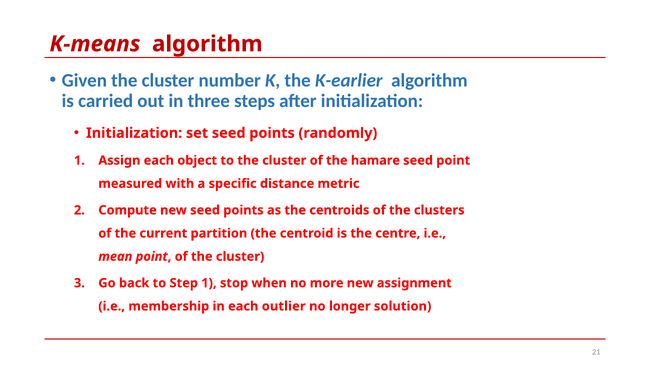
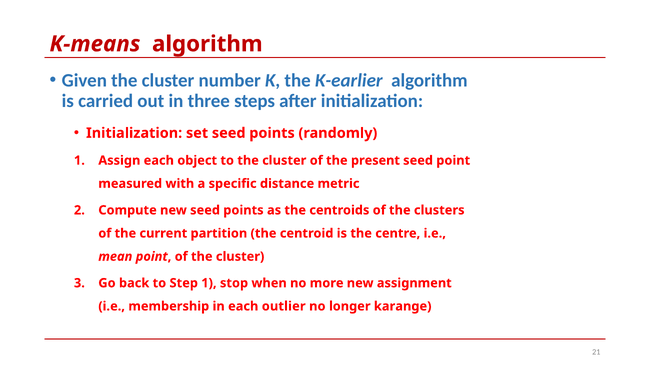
hamare: hamare -> present
solution: solution -> karange
